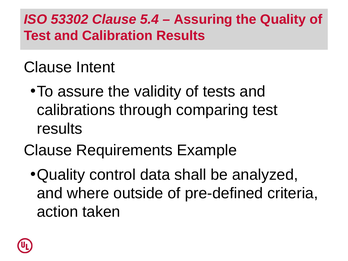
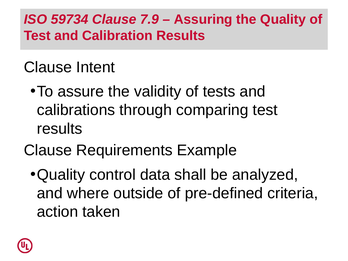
53302: 53302 -> 59734
5.4: 5.4 -> 7.9
